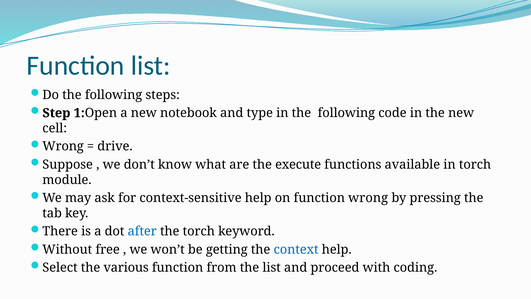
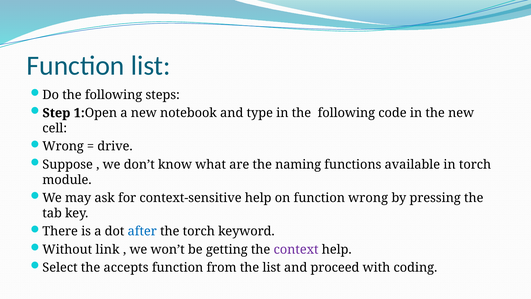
execute: execute -> naming
free: free -> link
context colour: blue -> purple
various: various -> accepts
